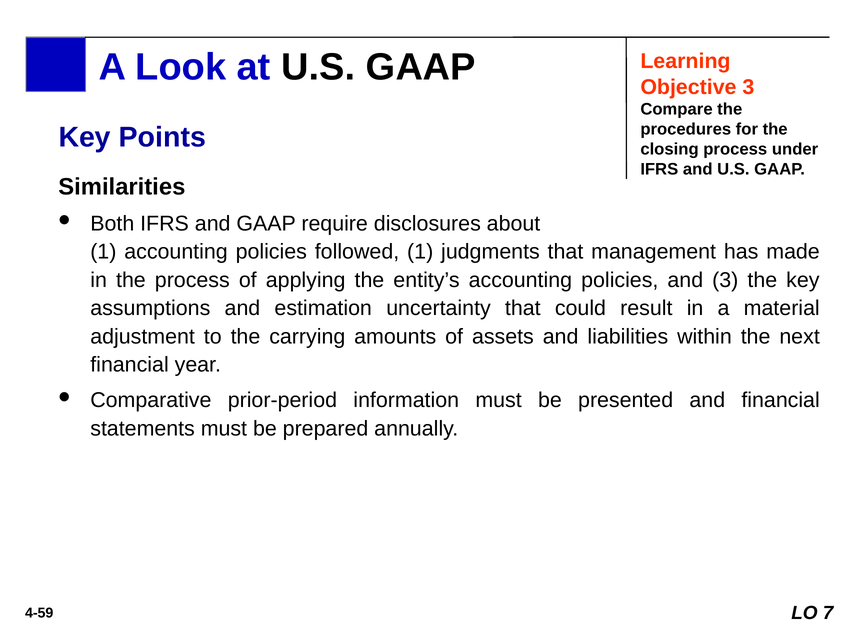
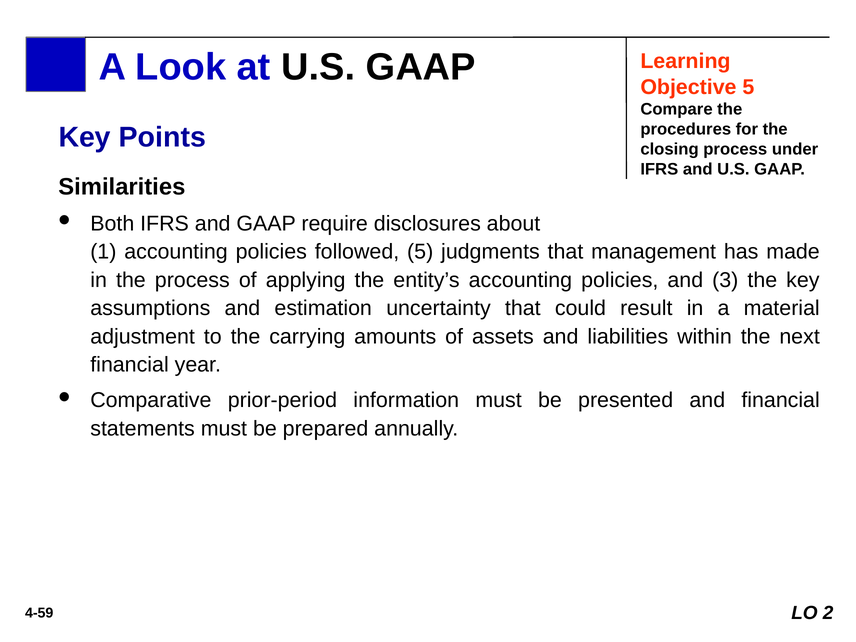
Objective 3: 3 -> 5
followed 1: 1 -> 5
7: 7 -> 2
